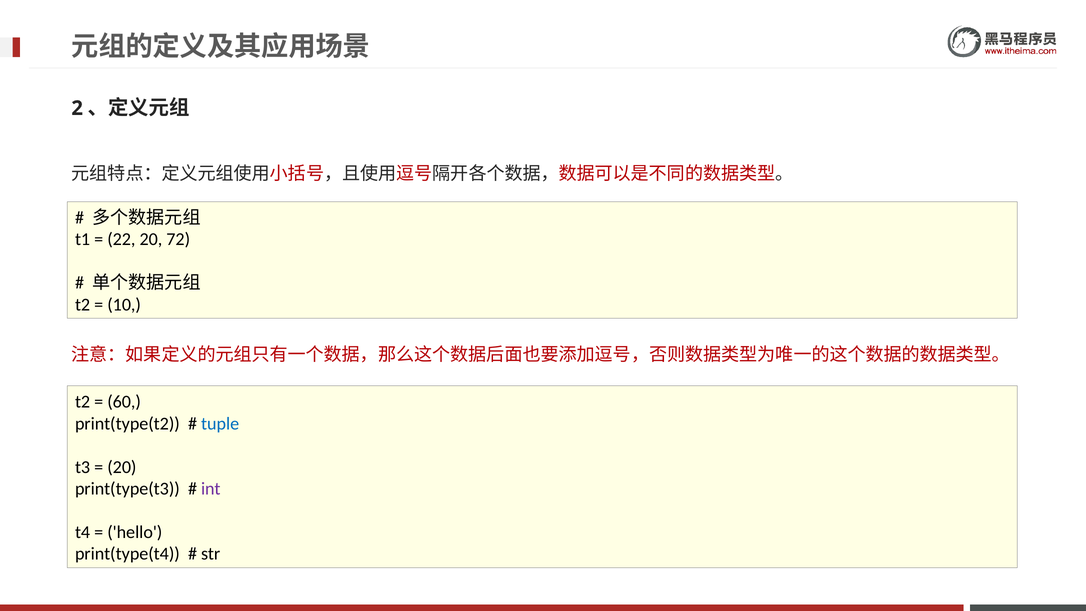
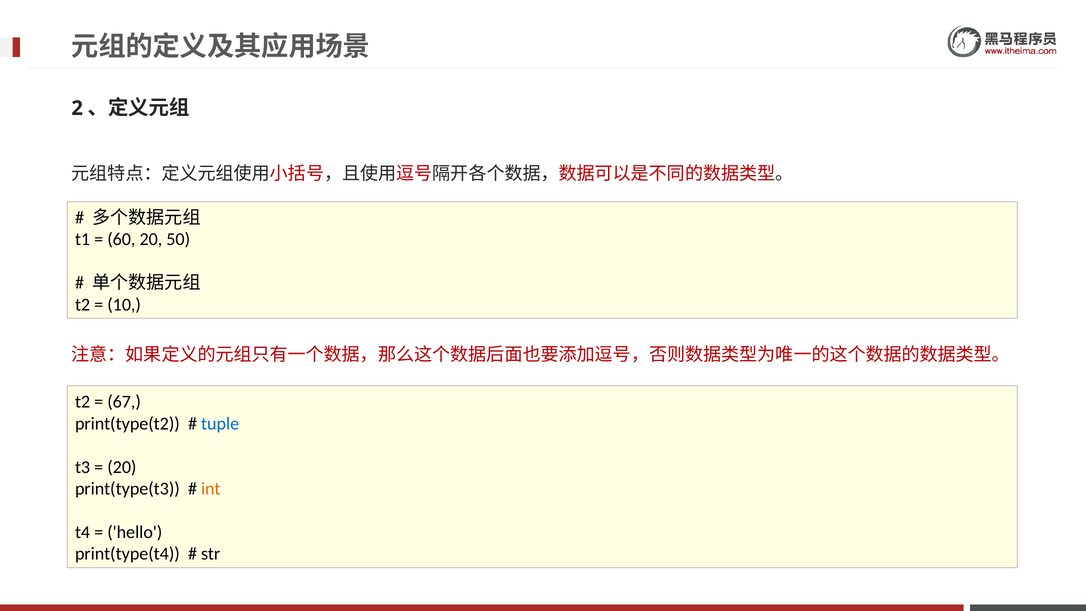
22: 22 -> 60
72: 72 -> 50
60: 60 -> 67
int colour: purple -> orange
